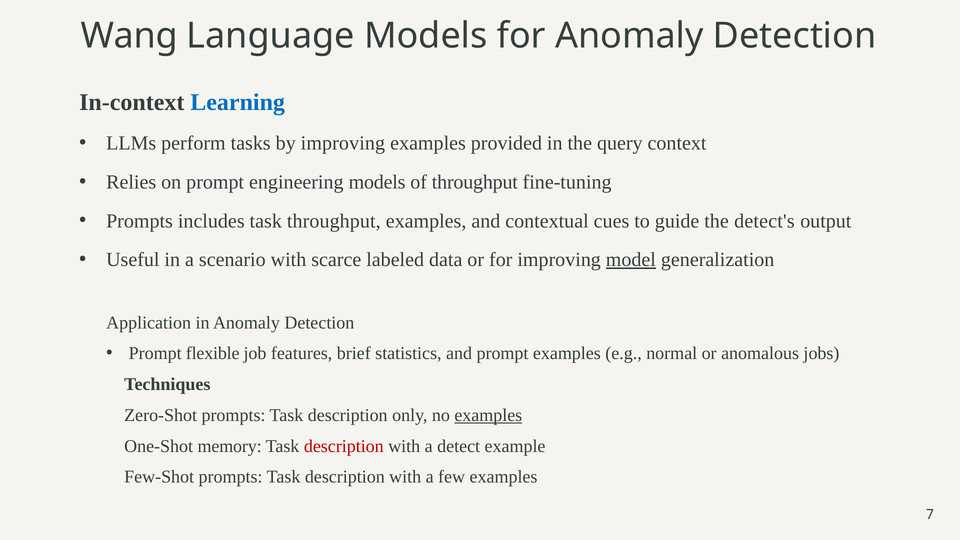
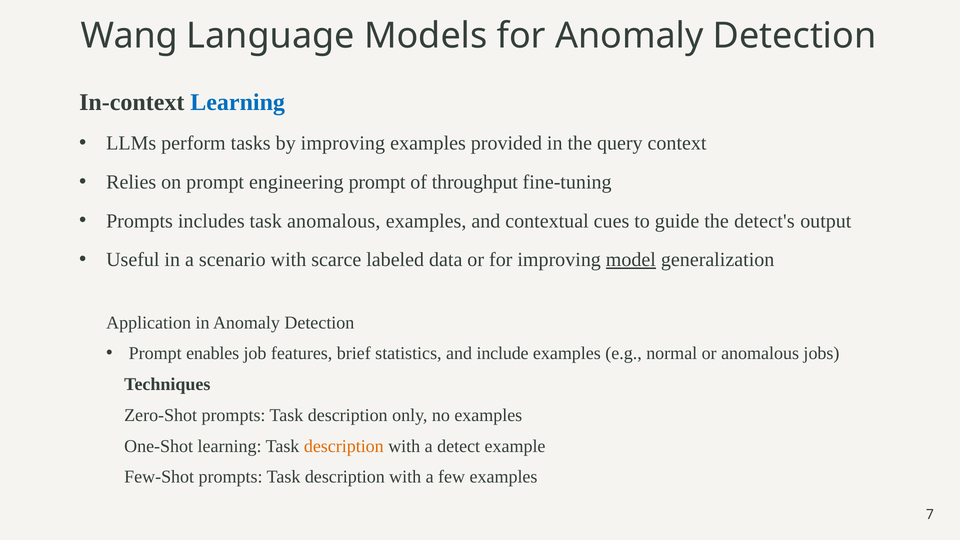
engineering models: models -> prompt
task throughput: throughput -> anomalous
flexible: flexible -> enables
and prompt: prompt -> include
examples at (488, 415) underline: present -> none
One-Shot memory: memory -> learning
description at (344, 446) colour: red -> orange
